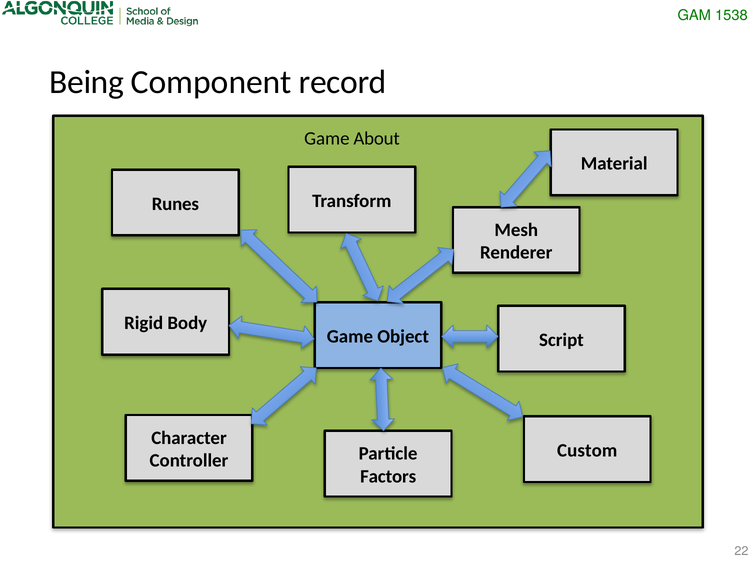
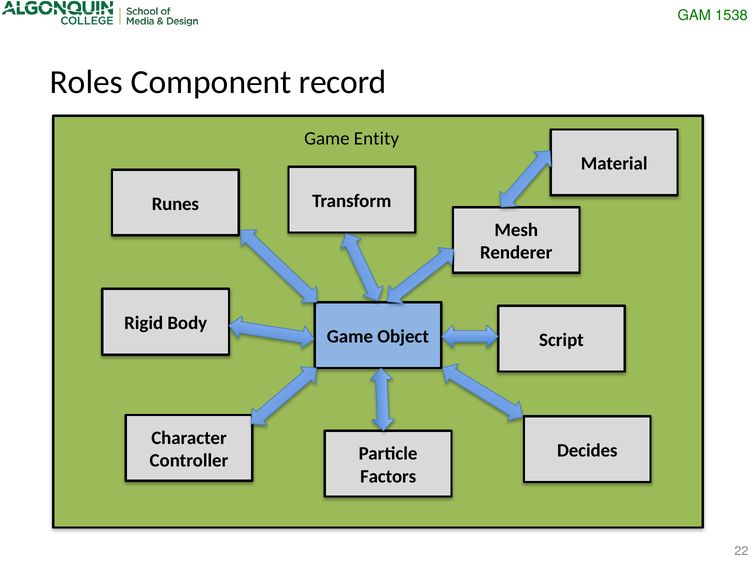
Being: Being -> Roles
About: About -> Entity
Custom: Custom -> Decides
